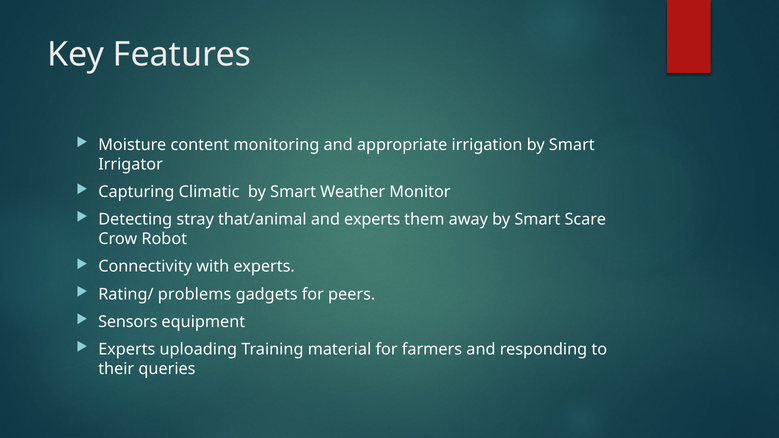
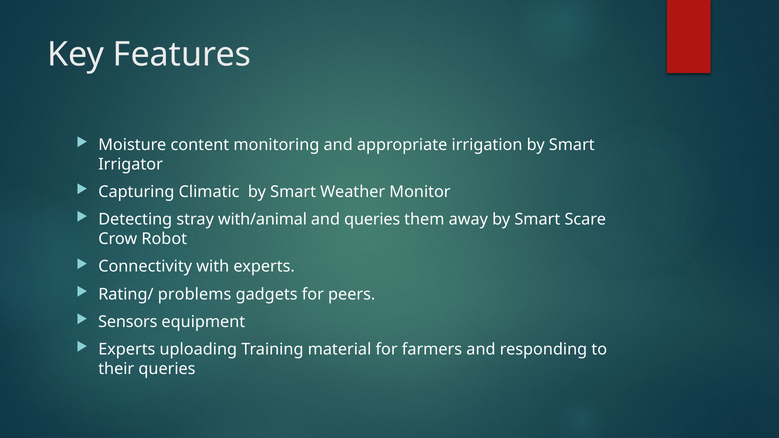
that/animal: that/animal -> with/animal
and experts: experts -> queries
